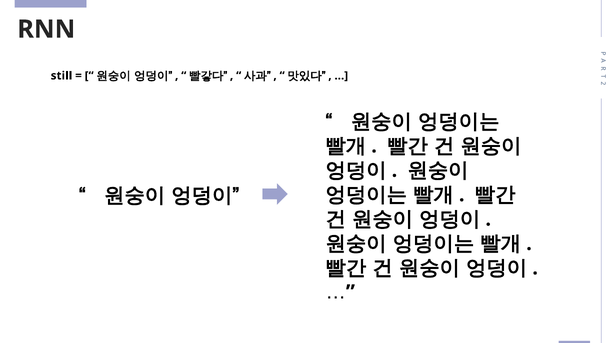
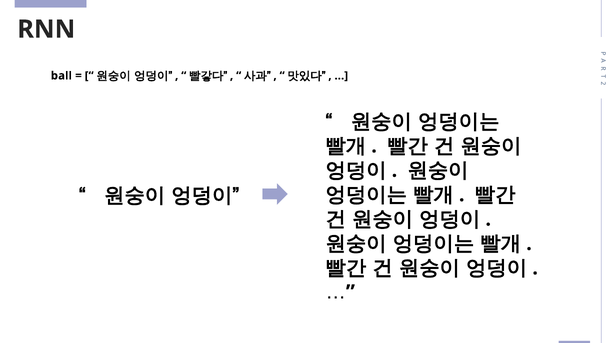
still: still -> ball
